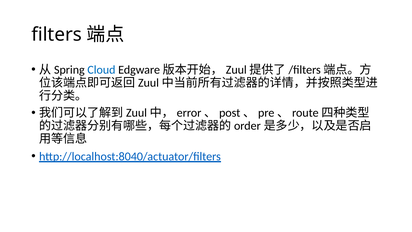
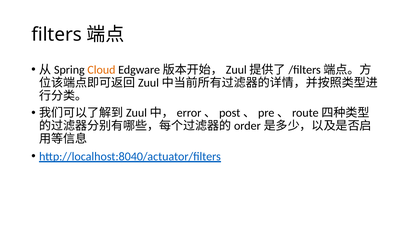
Cloud colour: blue -> orange
